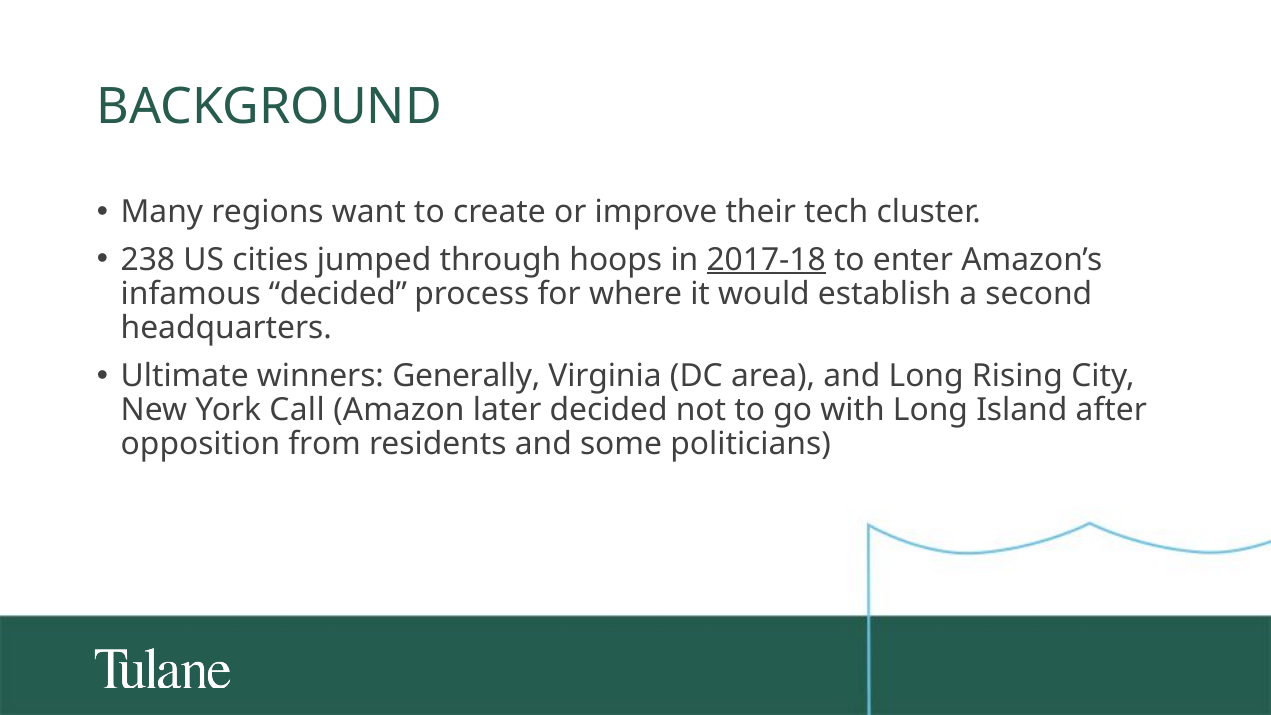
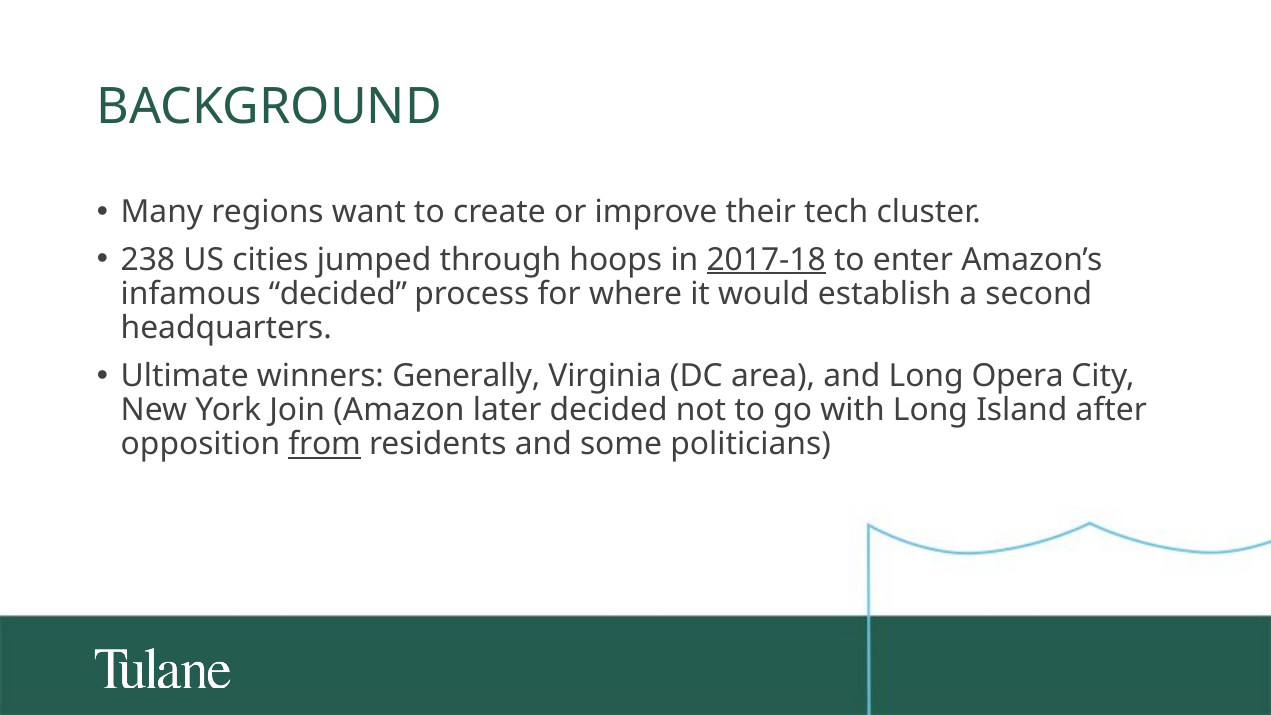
Rising: Rising -> Opera
Call: Call -> Join
from underline: none -> present
